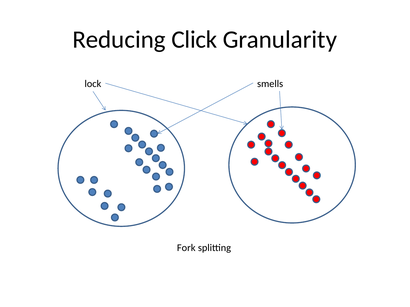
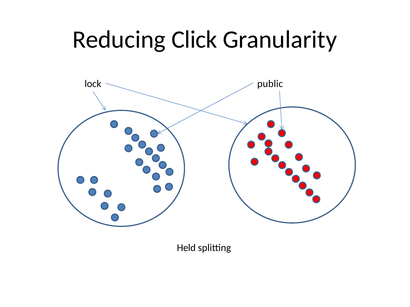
smells: smells -> public
Fork: Fork -> Held
